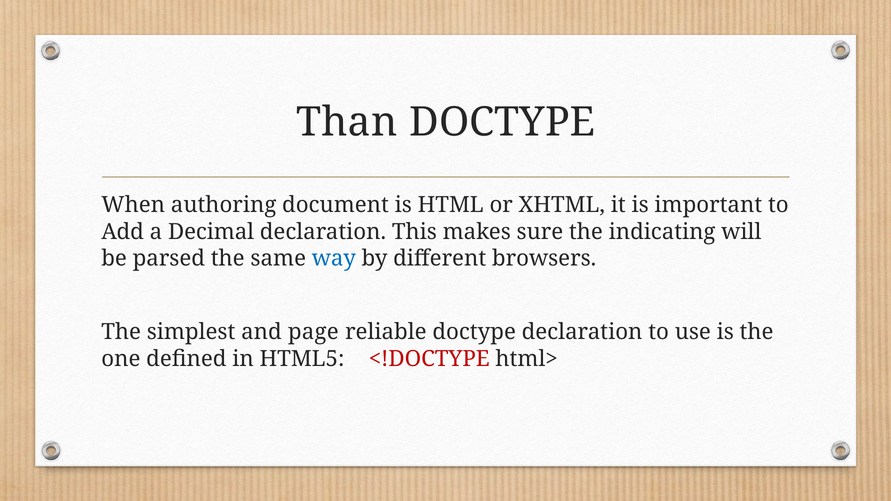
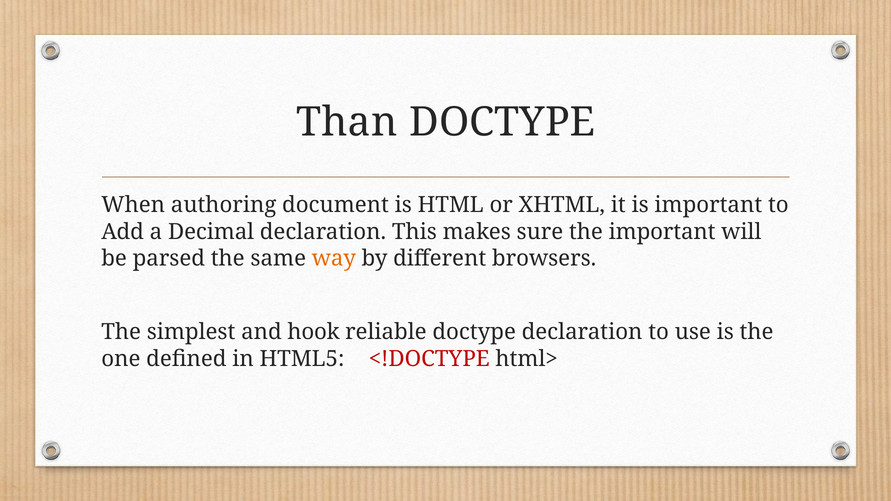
the indicating: indicating -> important
way colour: blue -> orange
page: page -> hook
